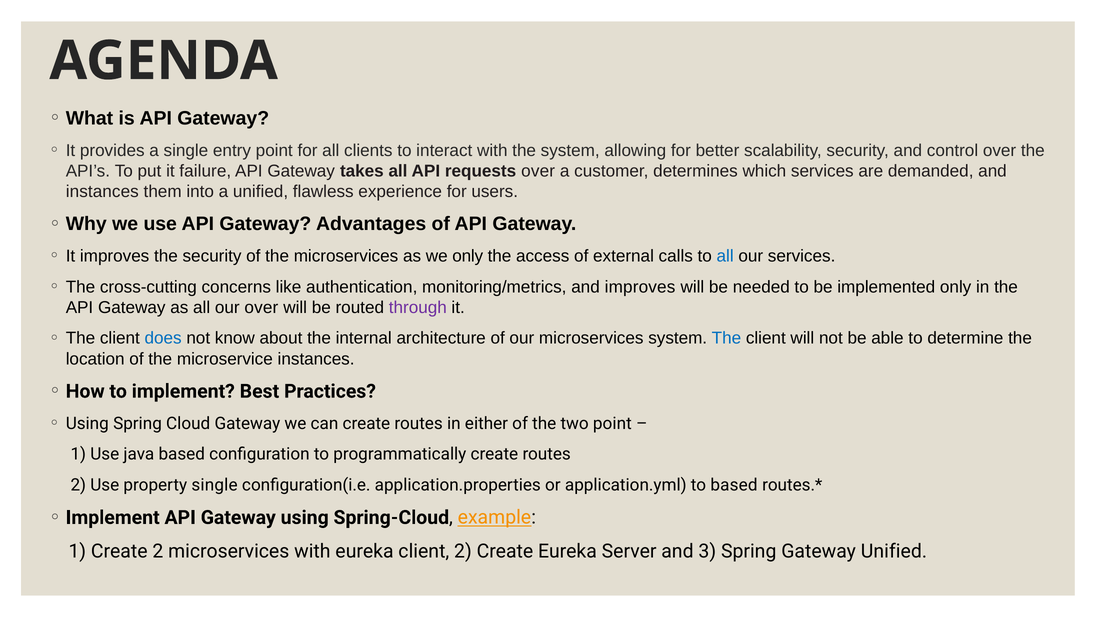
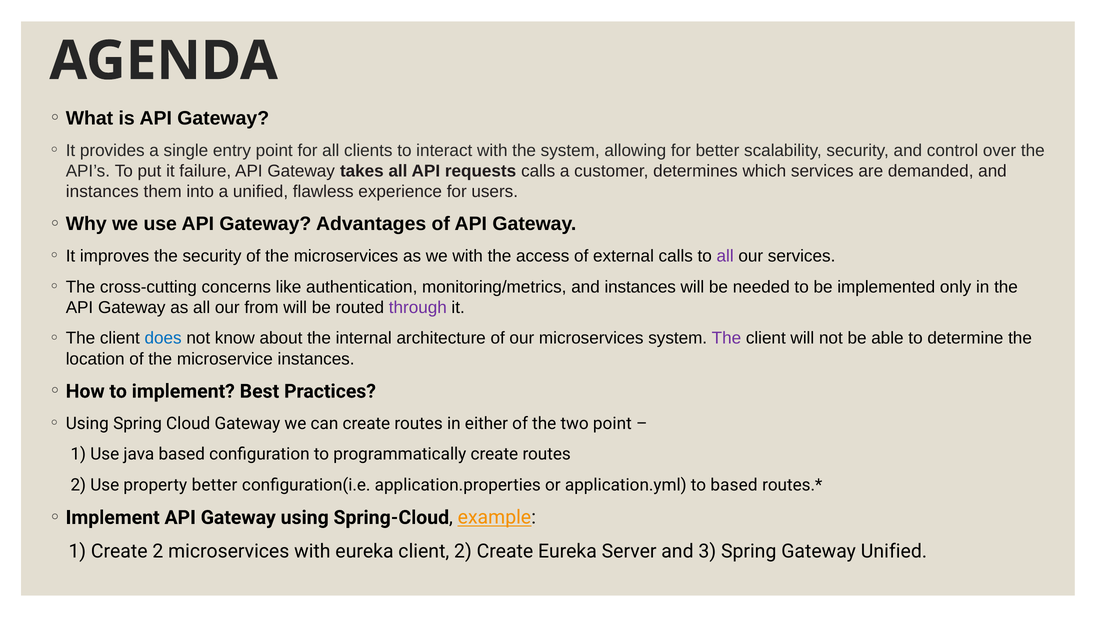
requests over: over -> calls
we only: only -> with
all at (725, 256) colour: blue -> purple
monitoring/metrics and improves: improves -> instances
our over: over -> from
The at (726, 338) colour: blue -> purple
property single: single -> better
